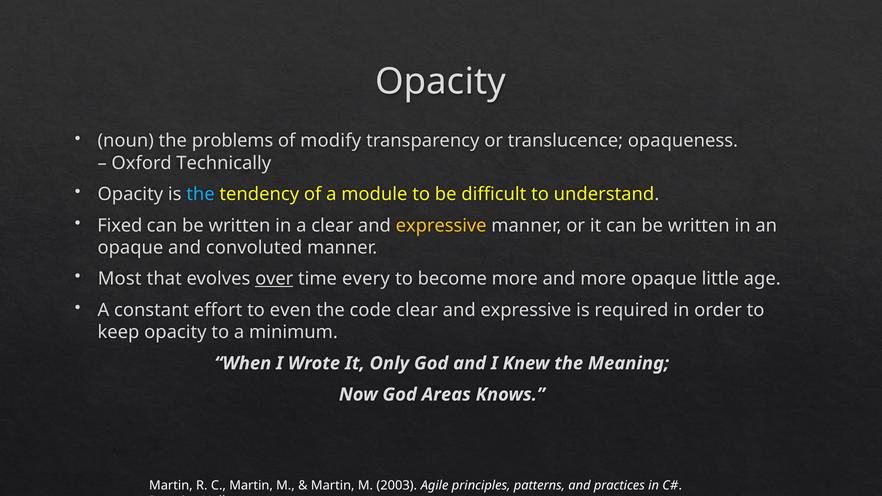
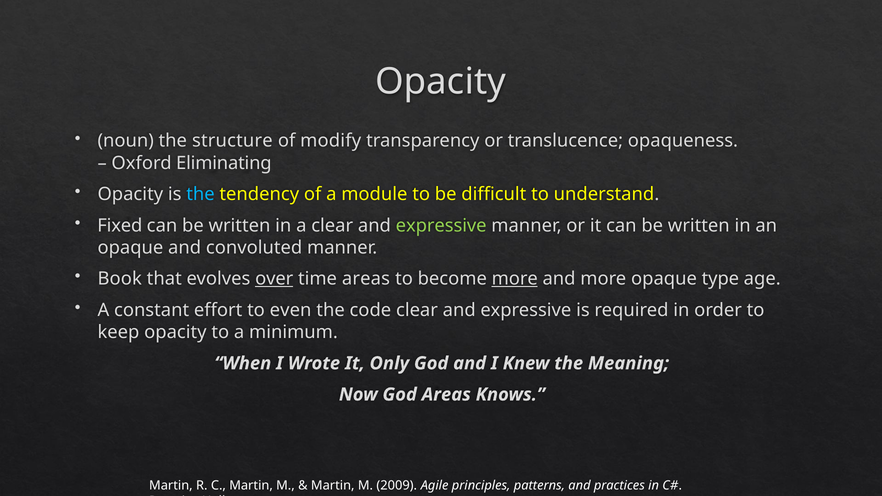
problems: problems -> structure
Technically: Technically -> Eliminating
expressive at (441, 226) colour: yellow -> light green
Most: Most -> Book
time every: every -> areas
more at (515, 279) underline: none -> present
little: little -> type
2003: 2003 -> 2009
